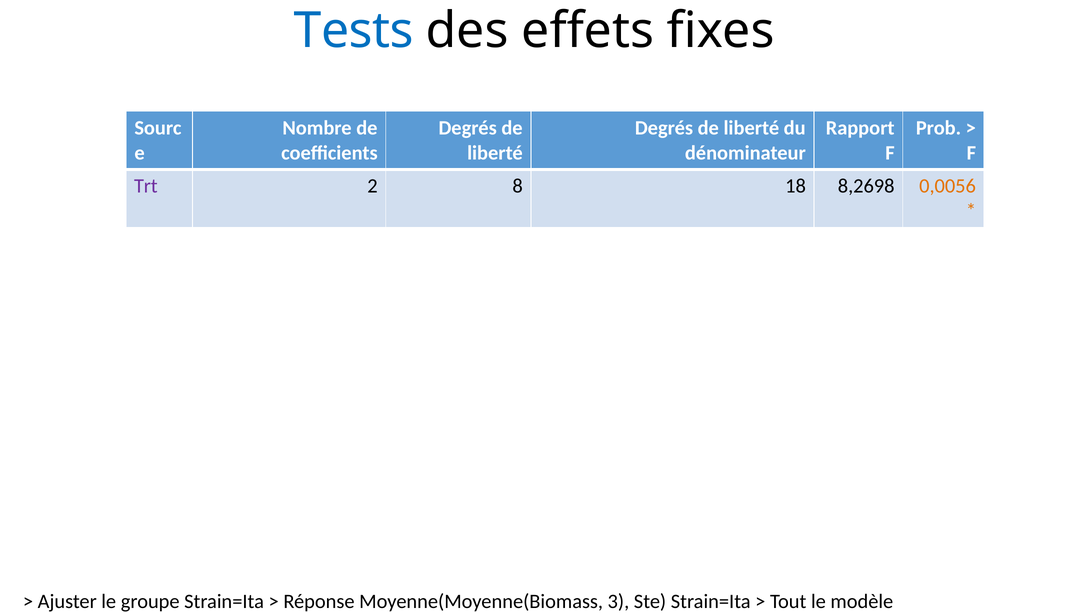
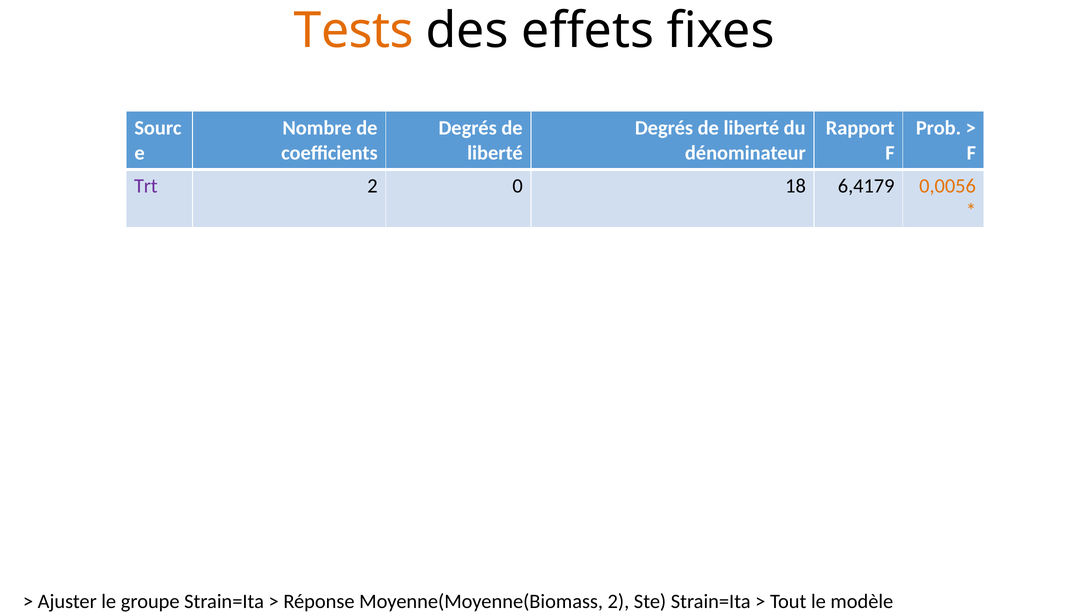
Tests colour: blue -> orange
8: 8 -> 0
8,2698: 8,2698 -> 6,4179
Moyenne(Moyenne(Biomass 3: 3 -> 2
